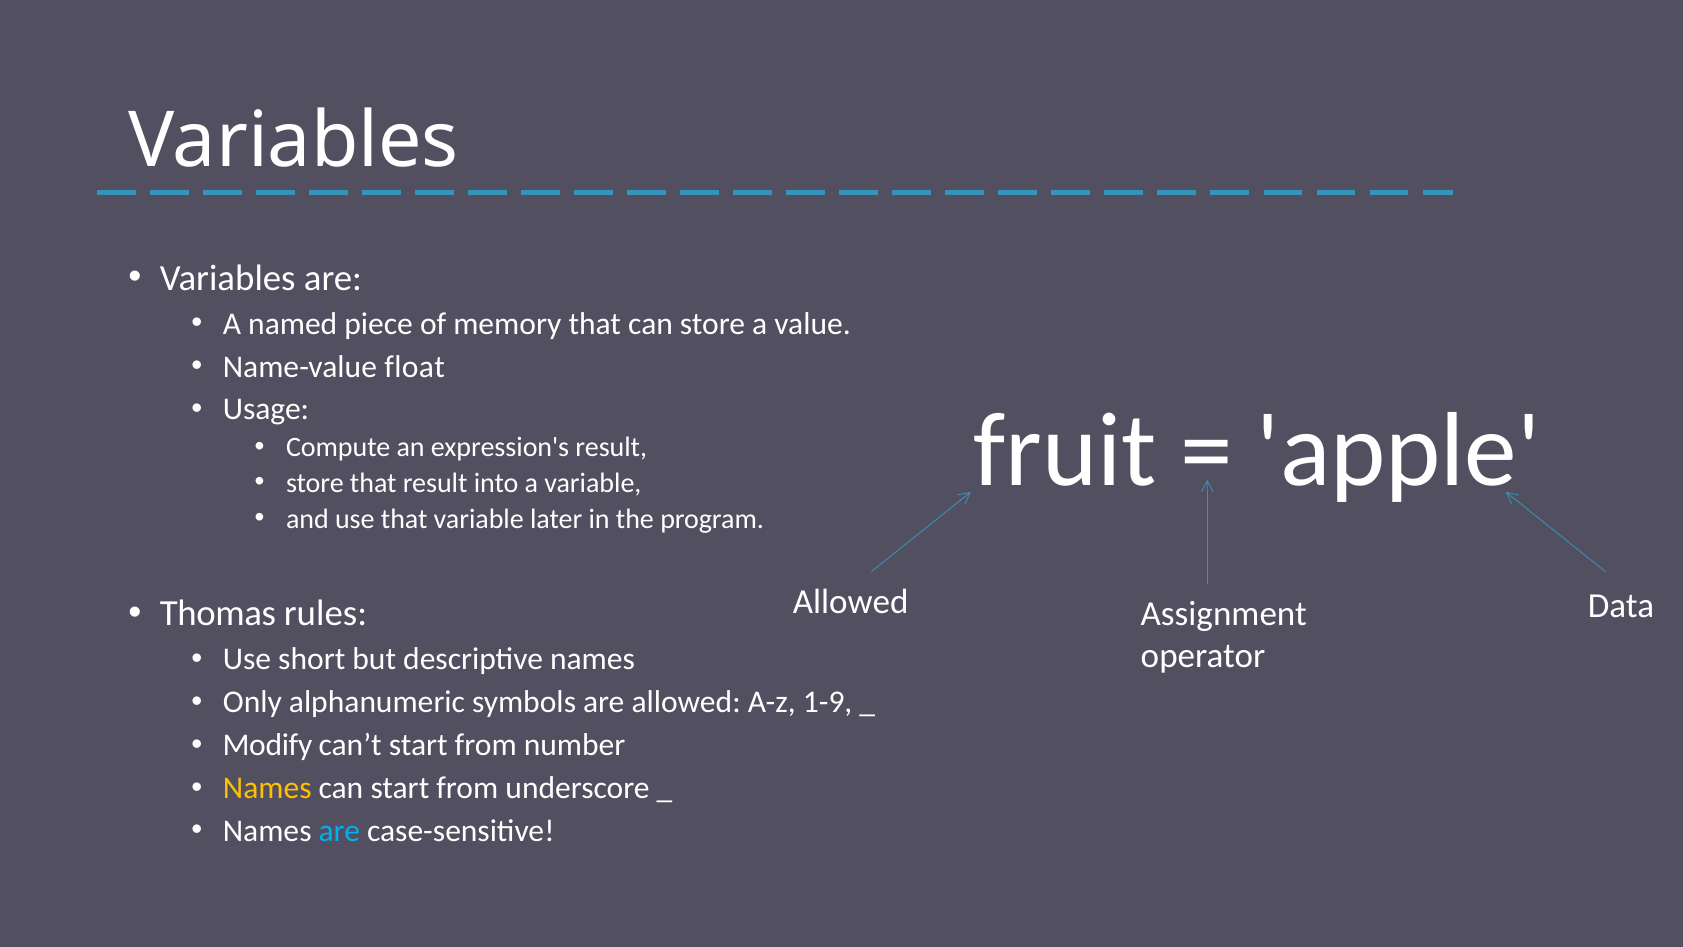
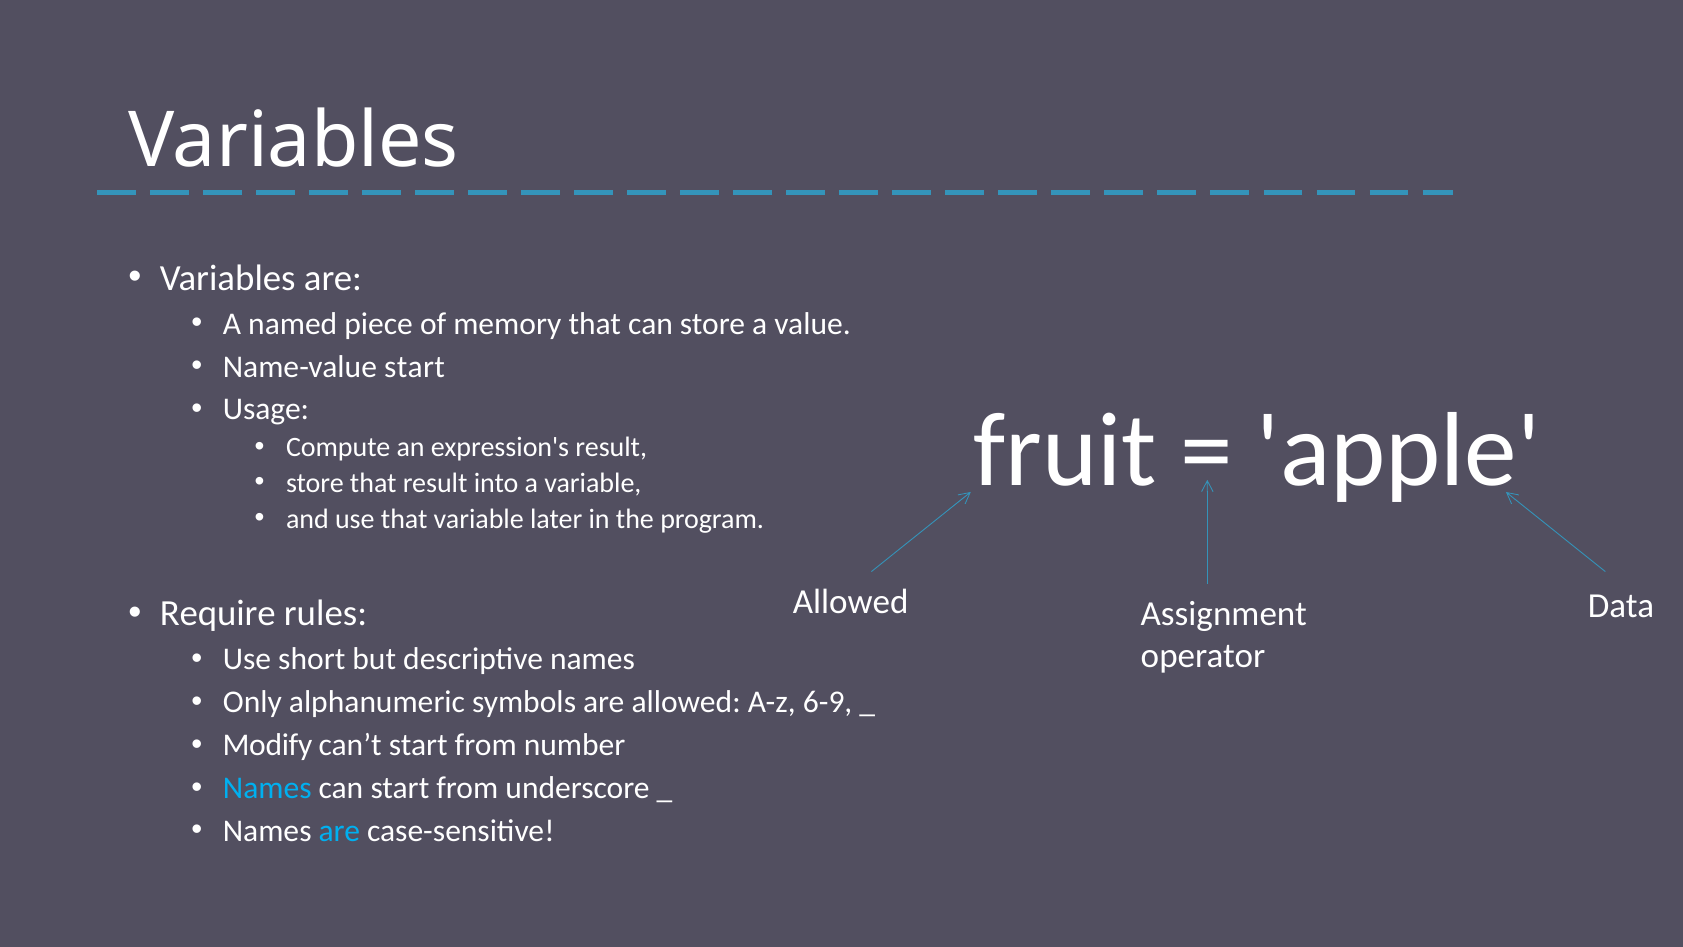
Name-value float: float -> start
Thomas: Thomas -> Require
1-9: 1-9 -> 6-9
Names at (267, 788) colour: yellow -> light blue
